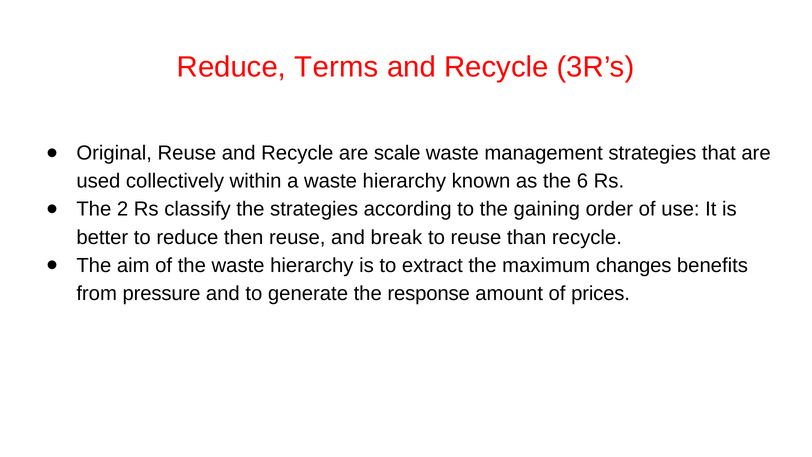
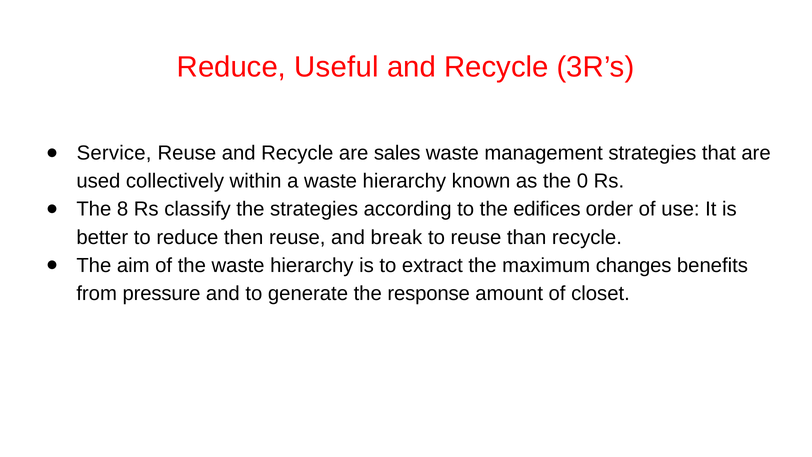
Terms: Terms -> Useful
Original: Original -> Service
scale: scale -> sales
6: 6 -> 0
2: 2 -> 8
gaining: gaining -> edifices
prices: prices -> closet
